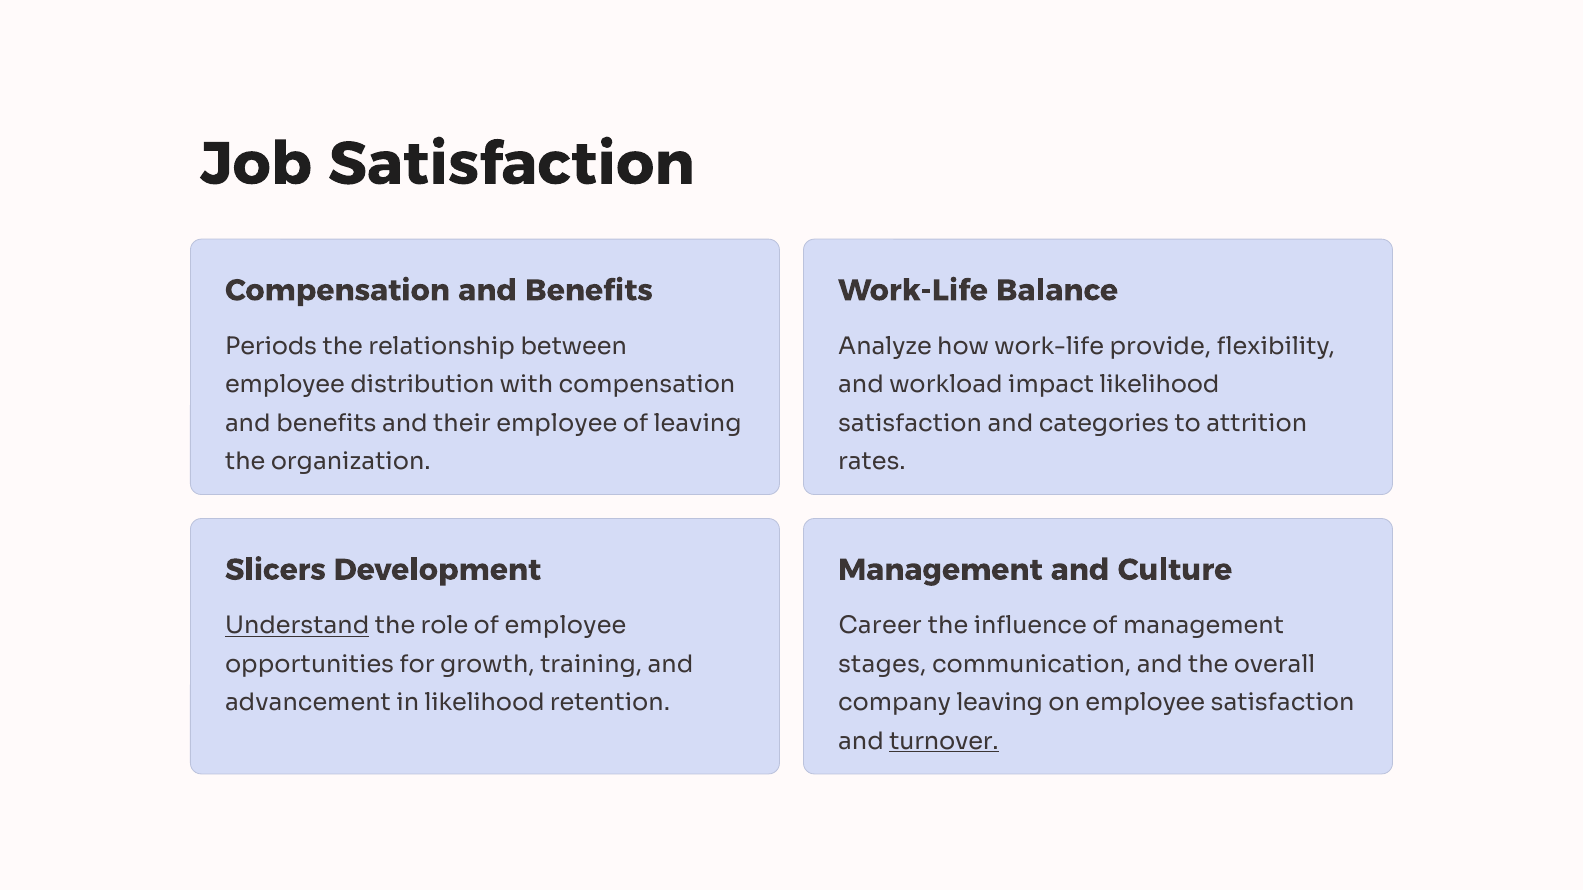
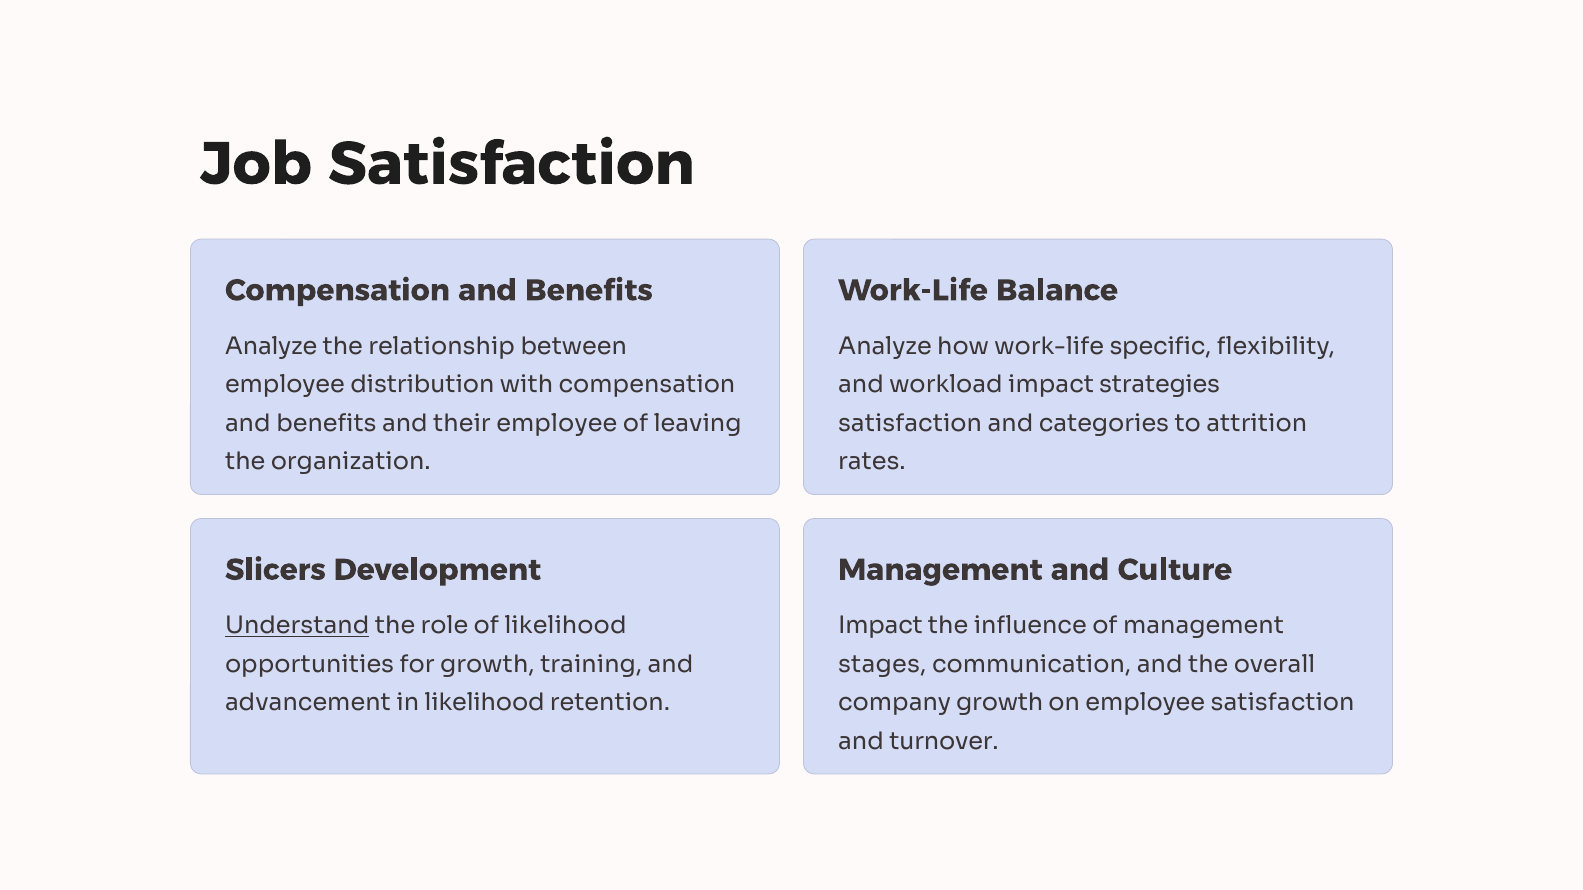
Periods at (271, 347): Periods -> Analyze
provide: provide -> specific
impact likelihood: likelihood -> strategies
of employee: employee -> likelihood
Career at (880, 626): Career -> Impact
company leaving: leaving -> growth
turnover underline: present -> none
